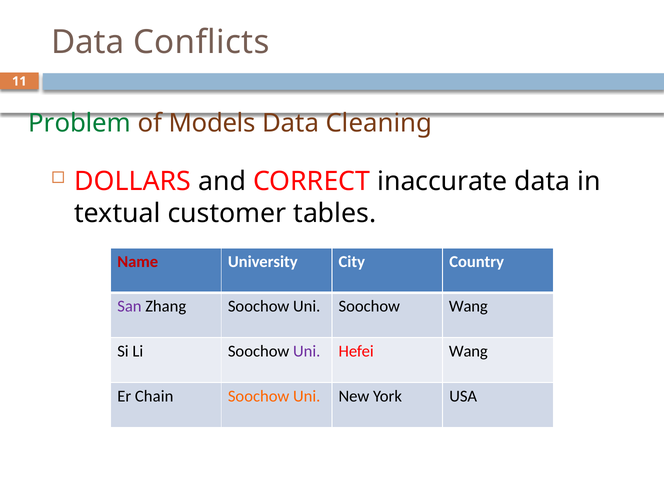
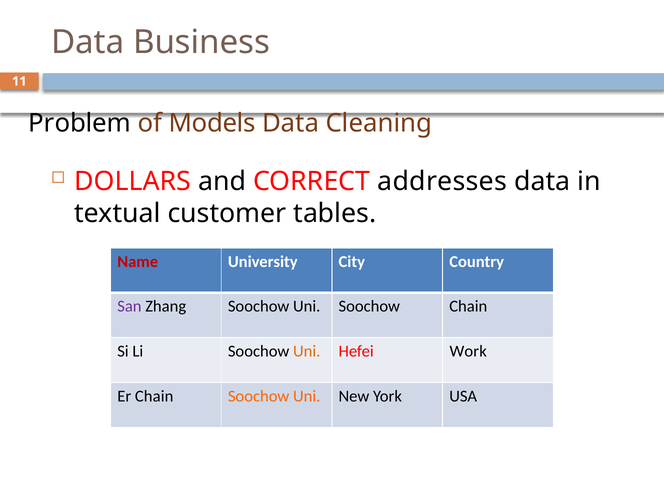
Conflicts: Conflicts -> Business
Problem colour: green -> black
inaccurate: inaccurate -> addresses
Soochow Wang: Wang -> Chain
Uni at (307, 351) colour: purple -> orange
Hefei Wang: Wang -> Work
